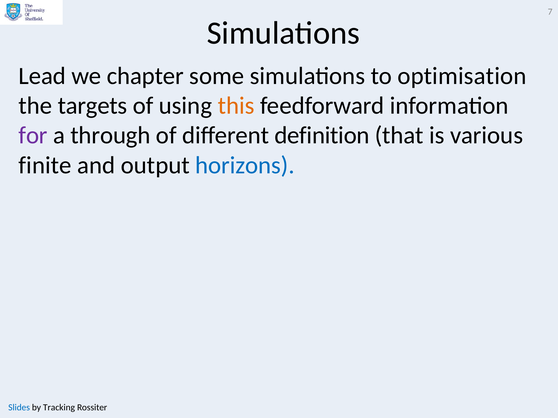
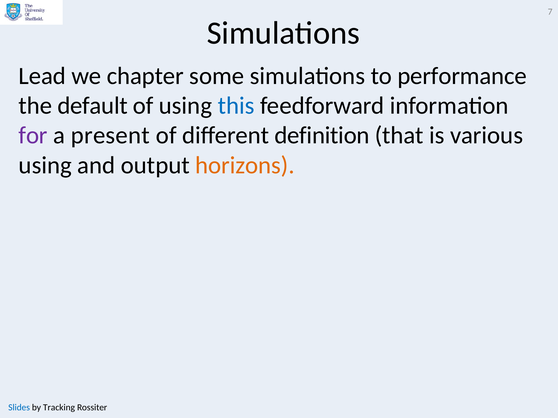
optimisation: optimisation -> performance
targets: targets -> default
this colour: orange -> blue
through: through -> present
finite at (45, 165): finite -> using
horizons colour: blue -> orange
